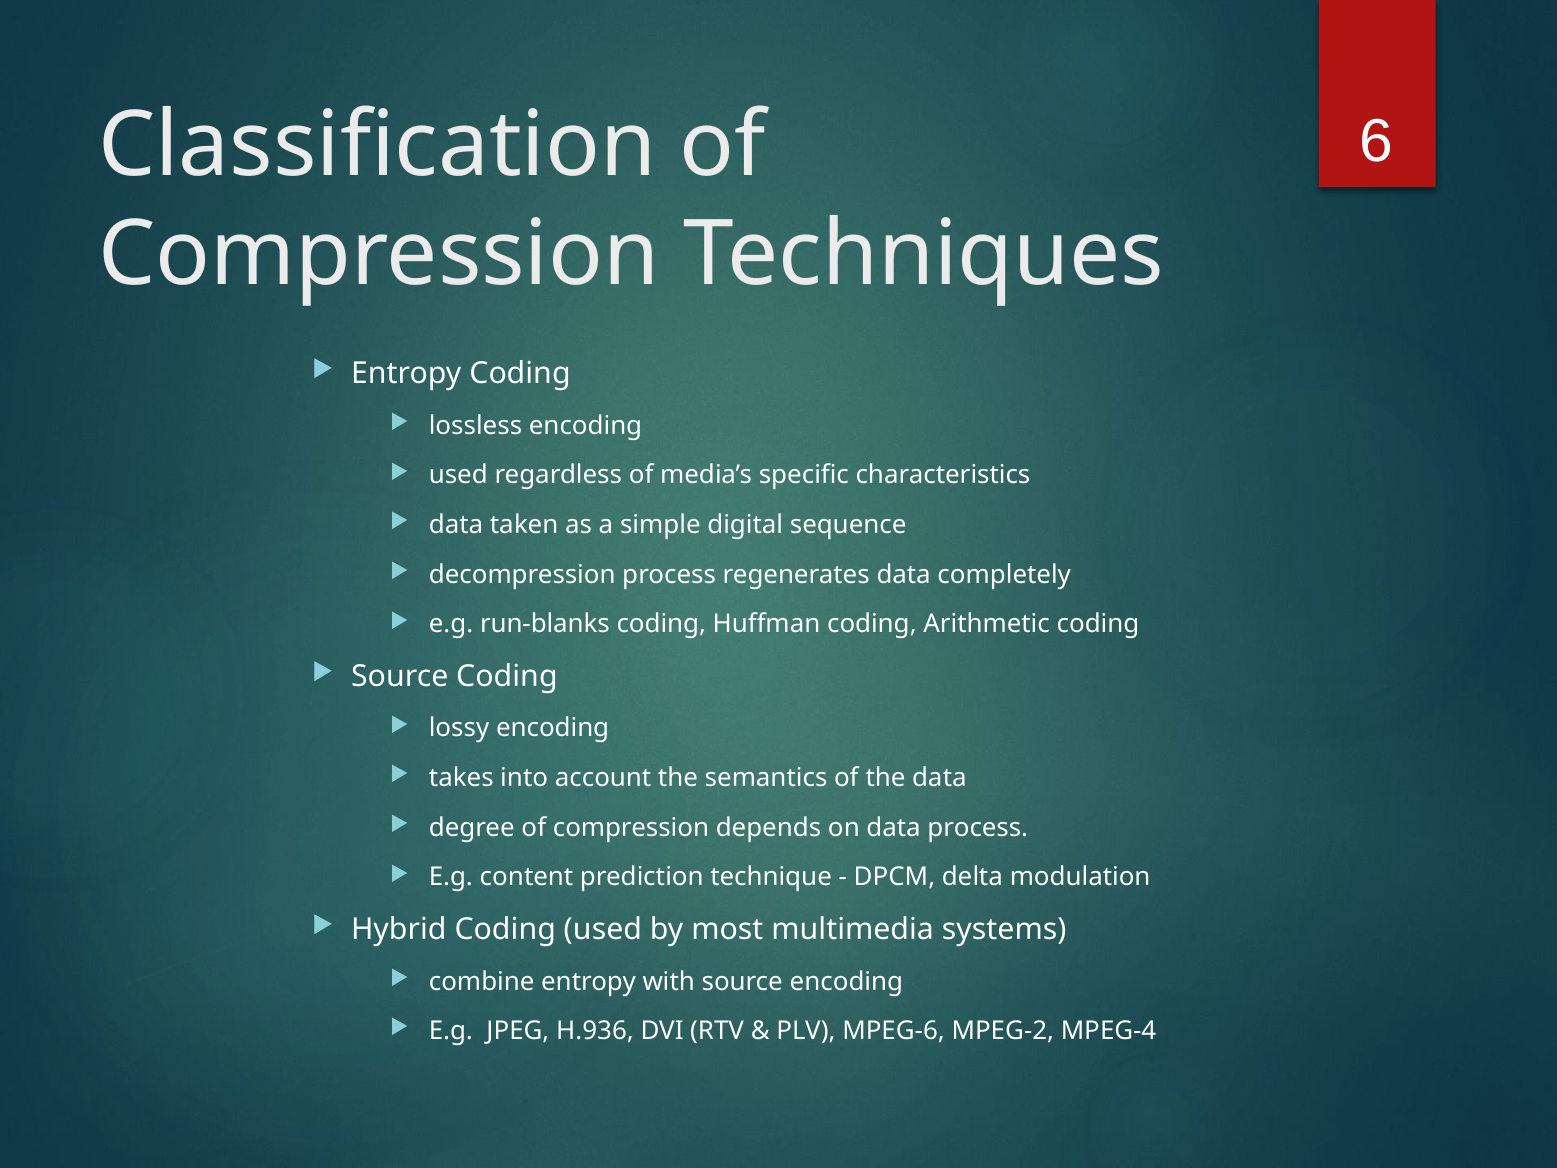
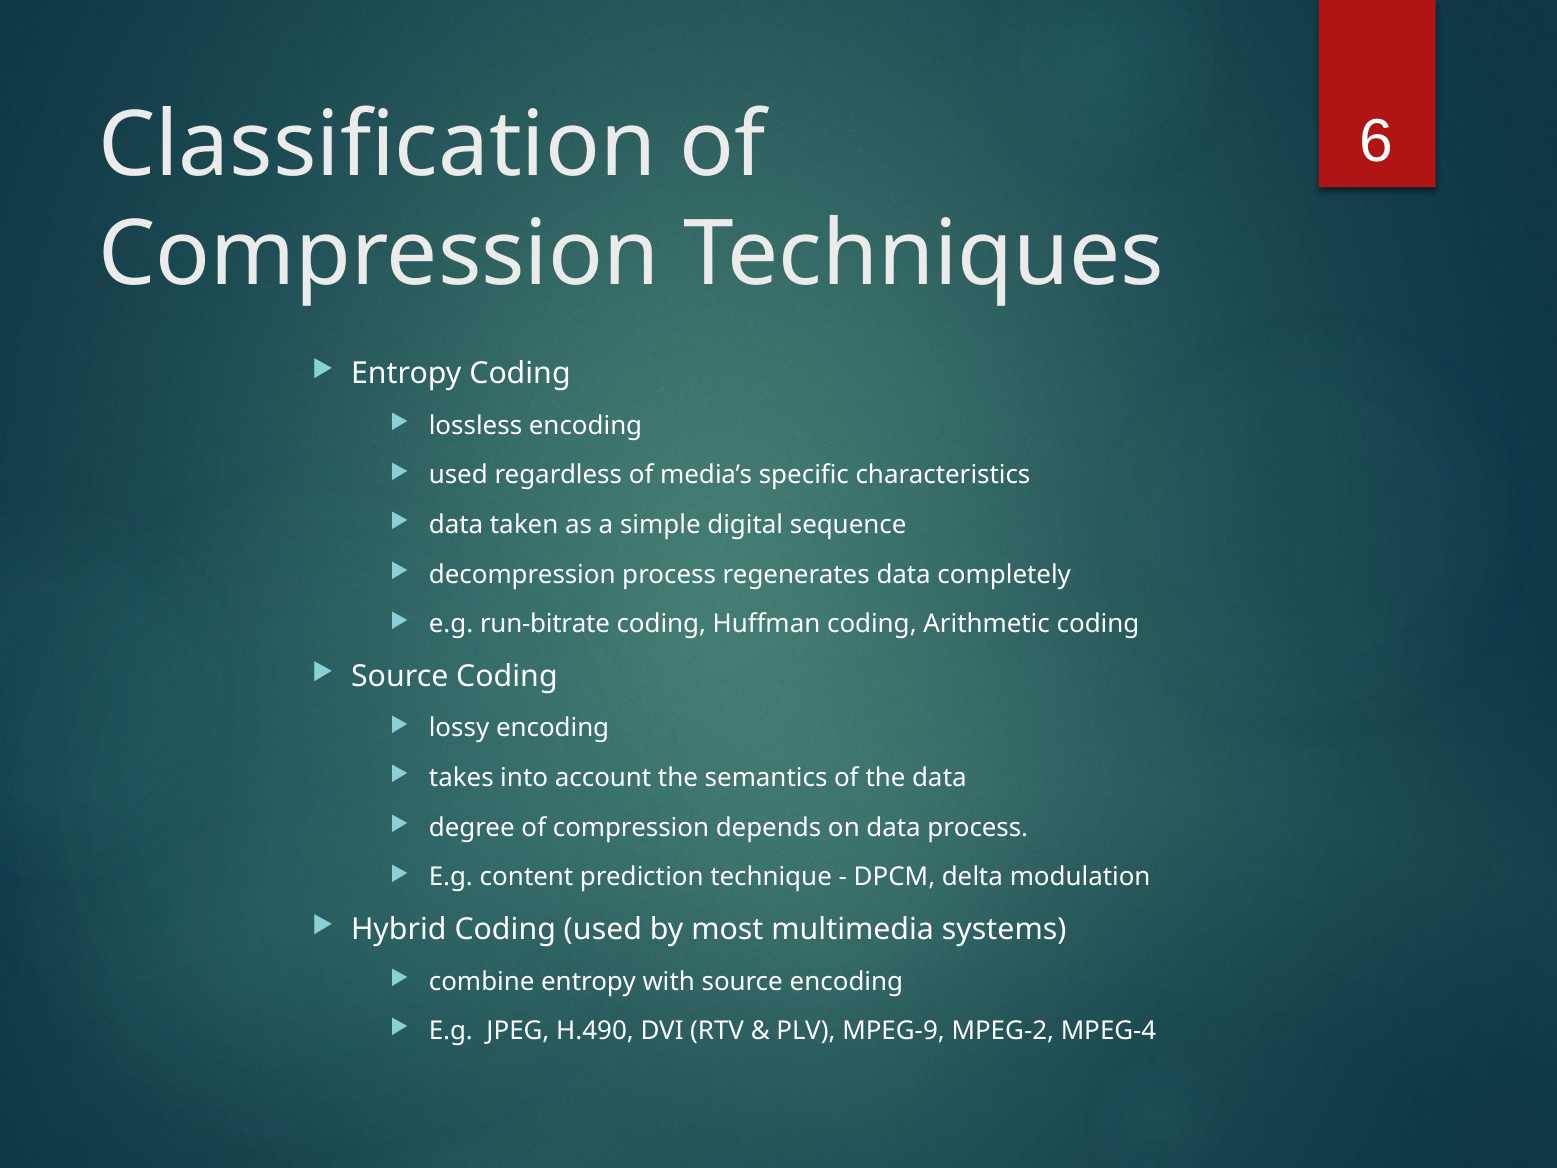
run-blanks: run-blanks -> run-bitrate
H.936: H.936 -> H.490
MPEG-6: MPEG-6 -> MPEG-9
